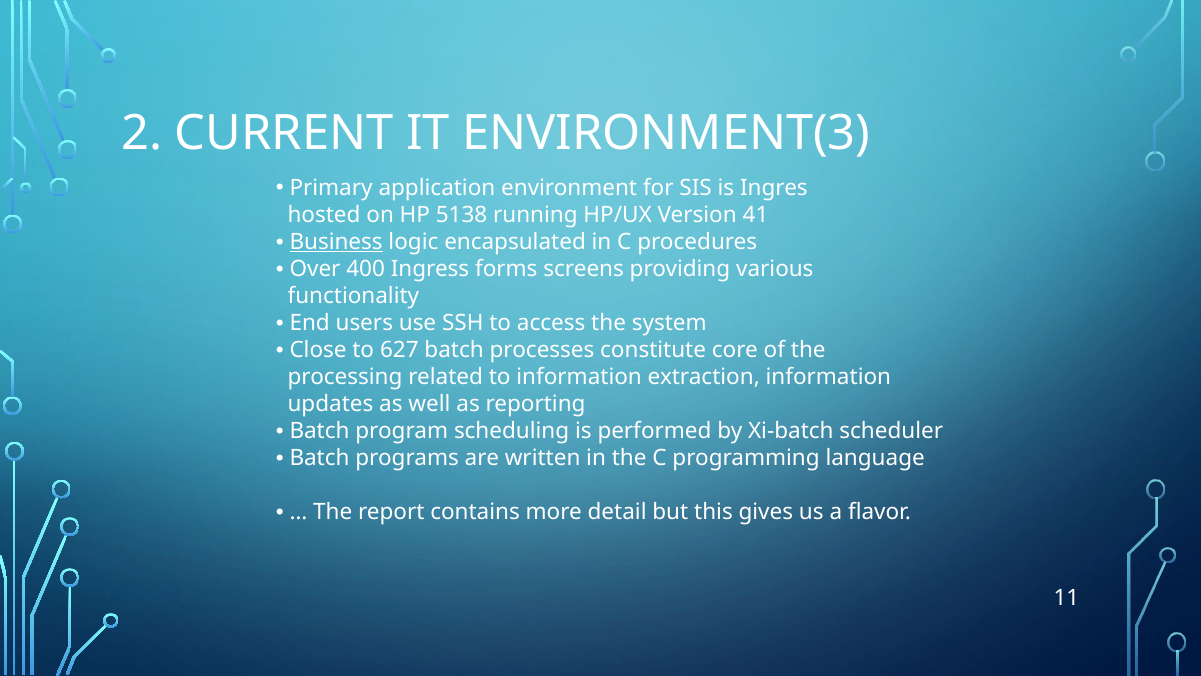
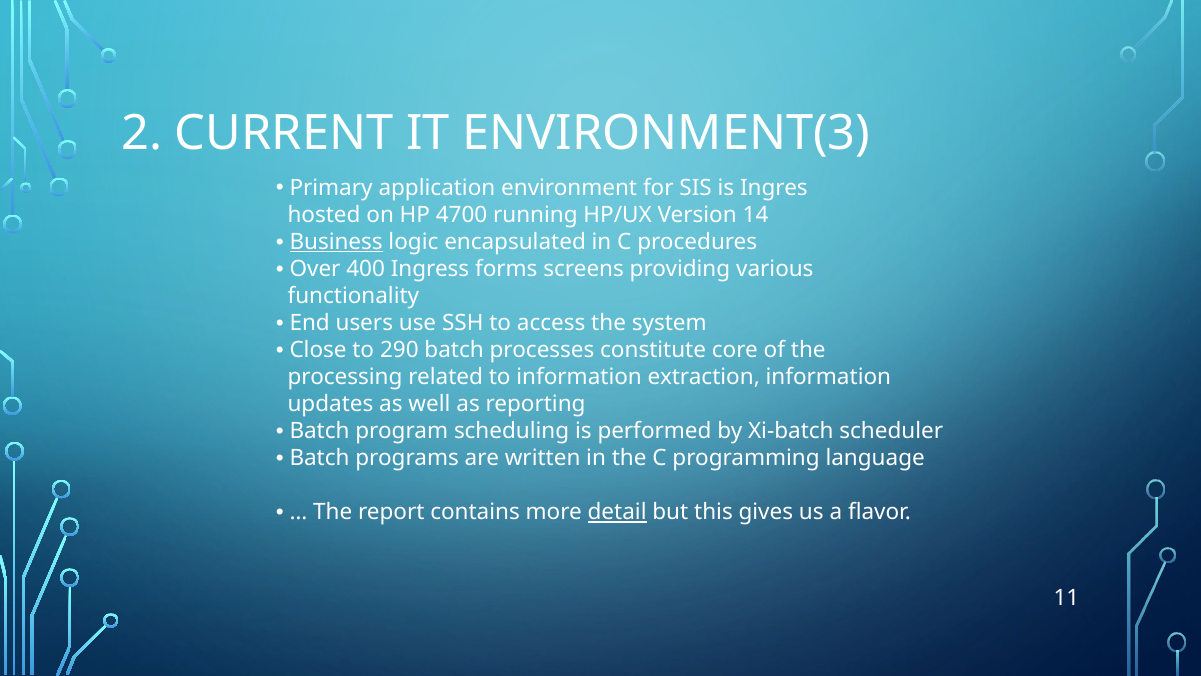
5138: 5138 -> 4700
41: 41 -> 14
627: 627 -> 290
detail underline: none -> present
